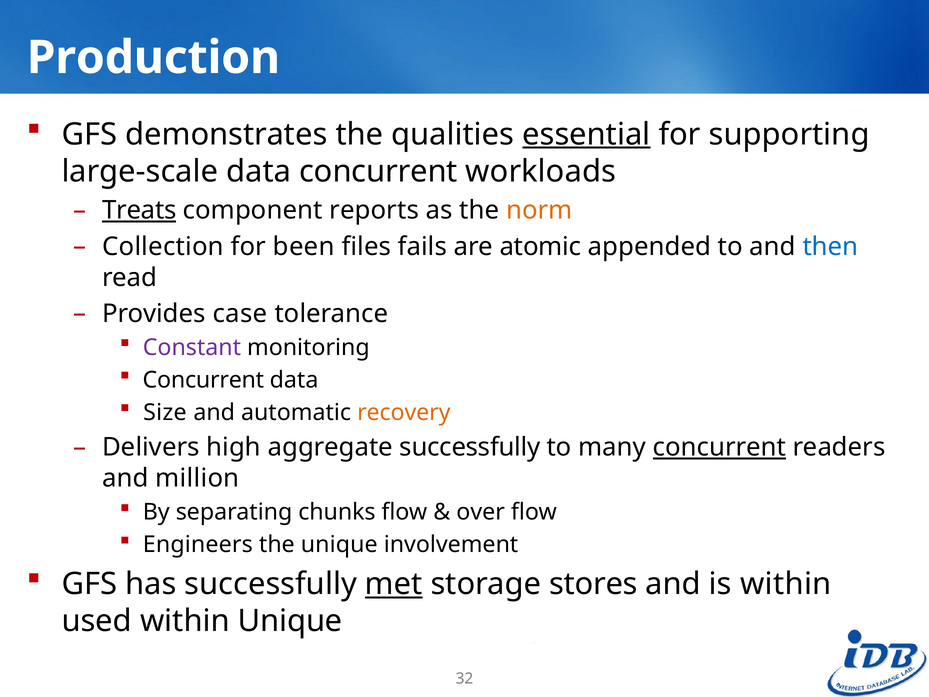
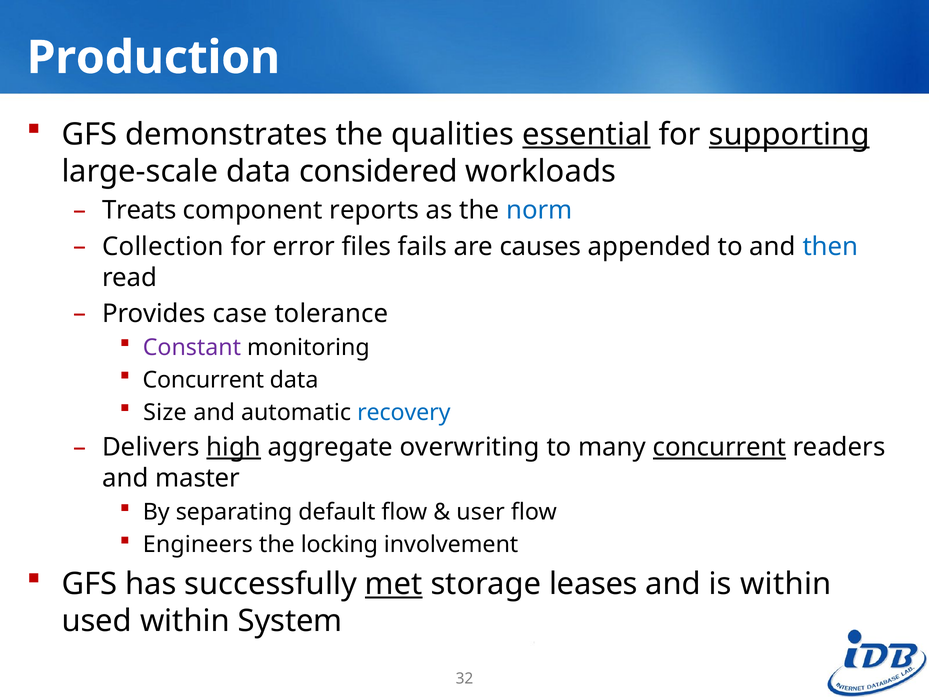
supporting underline: none -> present
data concurrent: concurrent -> considered
Treats underline: present -> none
norm colour: orange -> blue
been: been -> error
atomic: atomic -> causes
recovery colour: orange -> blue
high underline: none -> present
aggregate successfully: successfully -> overwriting
million: million -> master
chunks: chunks -> default
over: over -> user
the unique: unique -> locking
stores: stores -> leases
within Unique: Unique -> System
